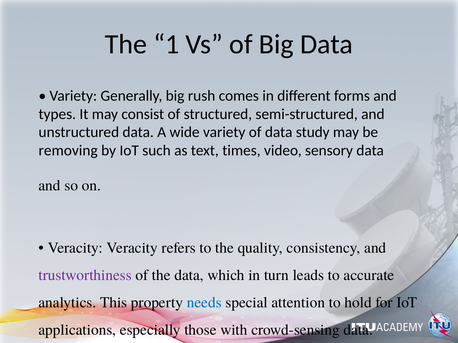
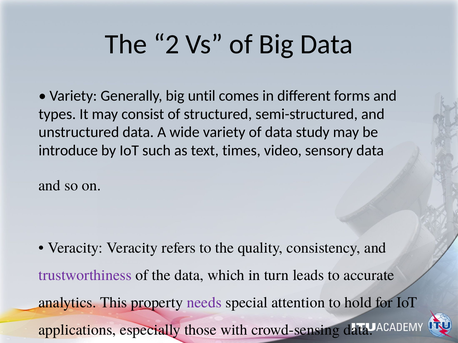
1: 1 -> 2
rush: rush -> until
removing: removing -> introduce
needs colour: blue -> purple
